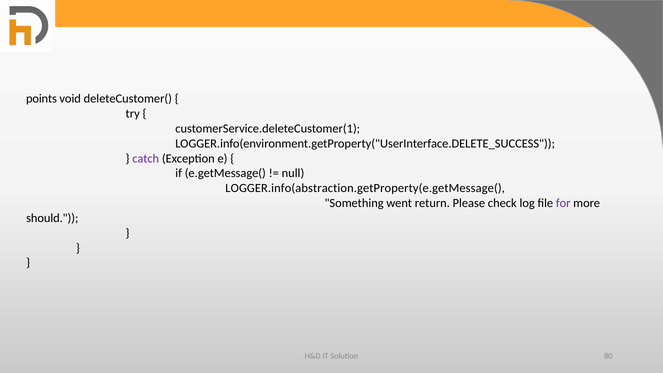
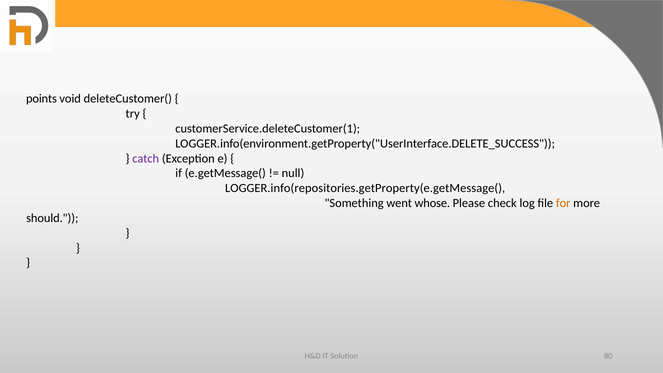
LOGGER.info(abstraction.getProperty(e.getMessage(: LOGGER.info(abstraction.getProperty(e.getMessage( -> LOGGER.info(repositories.getProperty(e.getMessage(
return: return -> whose
for colour: purple -> orange
